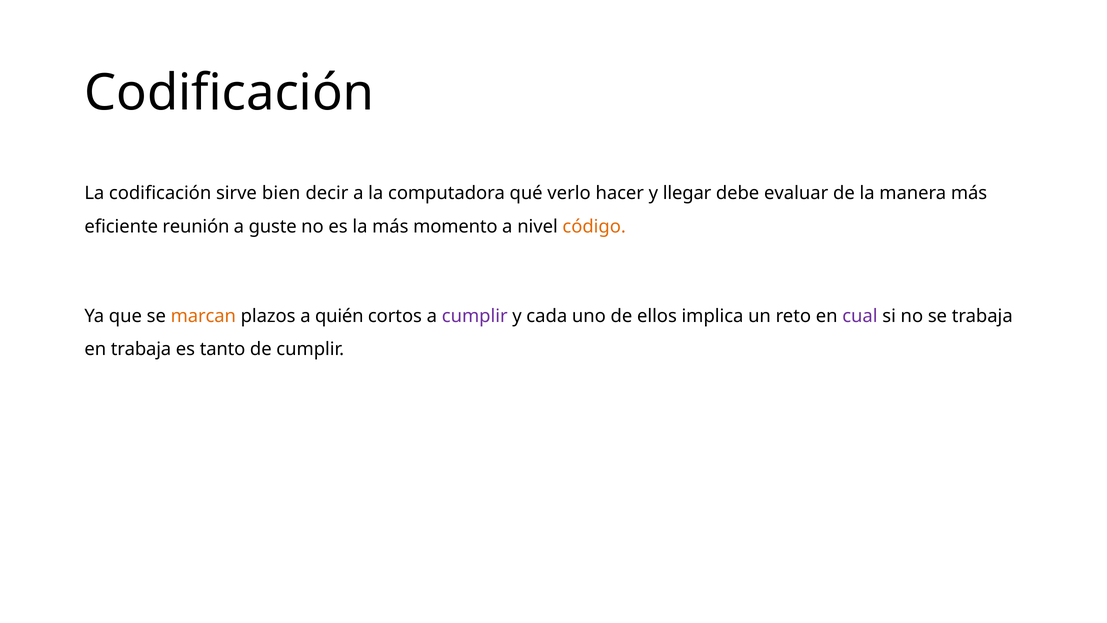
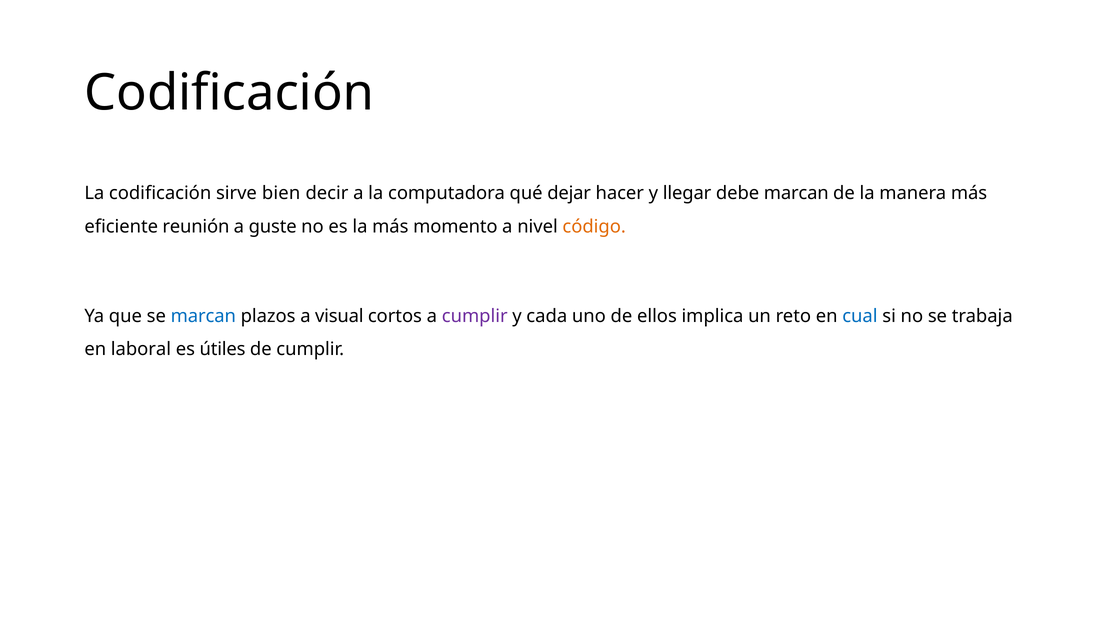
verlo: verlo -> dejar
debe evaluar: evaluar -> marcan
marcan at (203, 316) colour: orange -> blue
quién: quién -> visual
cual colour: purple -> blue
en trabaja: trabaja -> laboral
tanto: tanto -> útiles
